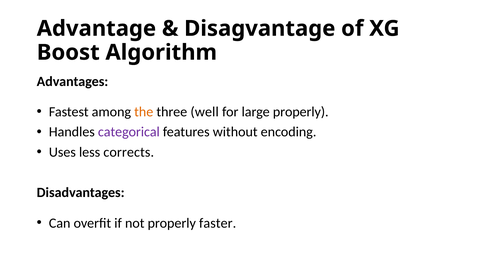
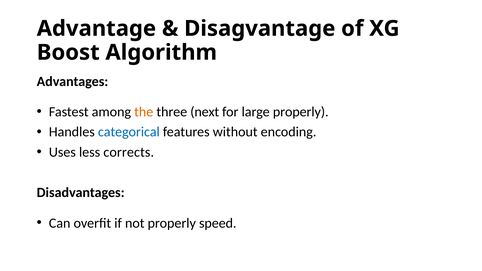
well: well -> next
categorical colour: purple -> blue
faster: faster -> speed
